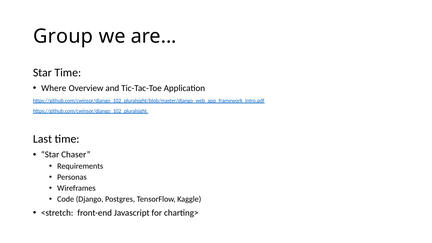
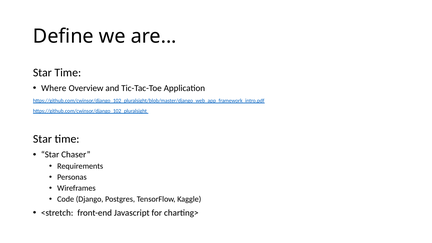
Group: Group -> Define
Last at (42, 139): Last -> Star
